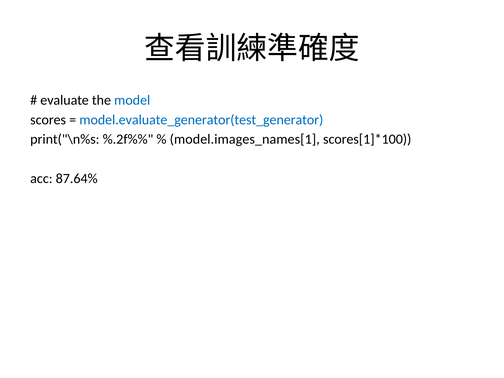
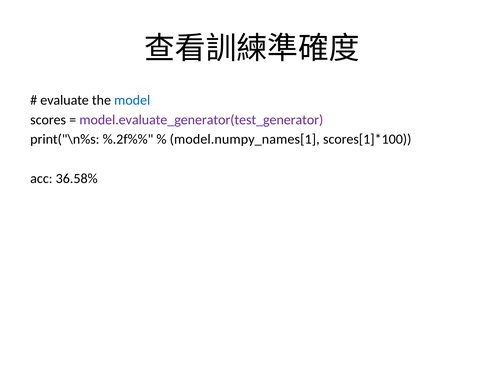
model.evaluate_generator(test_generator colour: blue -> purple
model.images_names[1: model.images_names[1 -> model.numpy_names[1
87.64%: 87.64% -> 36.58%
